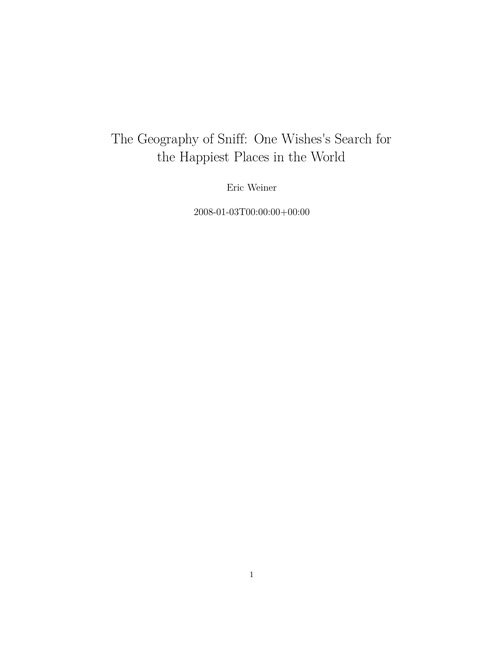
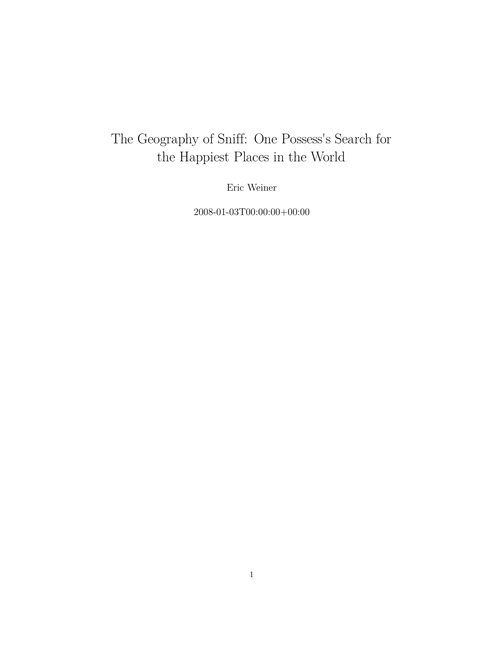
Wishes's: Wishes's -> Possess's
